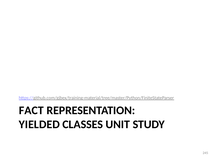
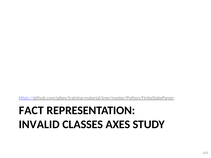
YIELDED: YIELDED -> INVALID
UNIT: UNIT -> AXES
